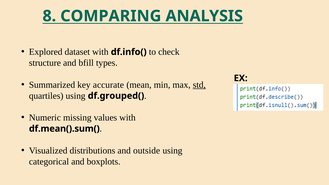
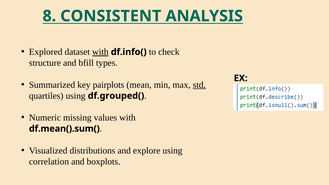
COMPARING: COMPARING -> CONSISTENT
with at (100, 52) underline: none -> present
accurate: accurate -> pairplots
outside: outside -> explore
categorical: categorical -> correlation
